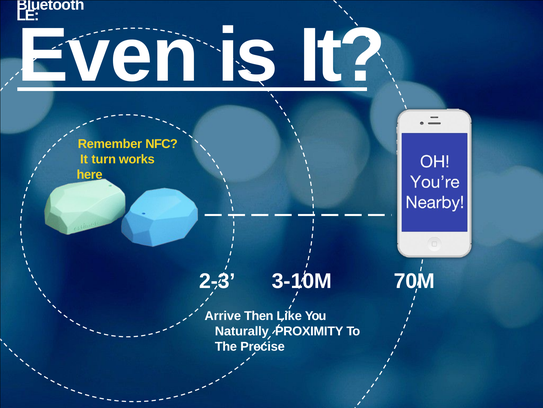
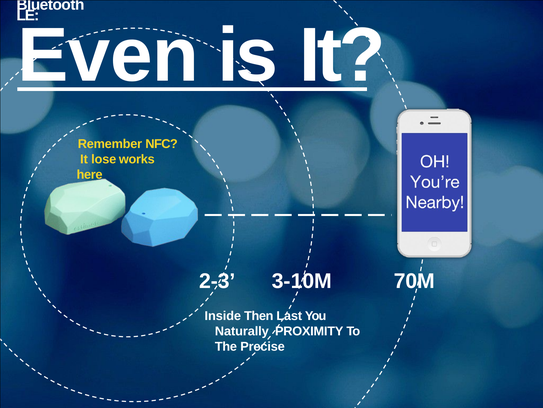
turn: turn -> lose
Arrive: Arrive -> Inside
Like: Like -> Last
